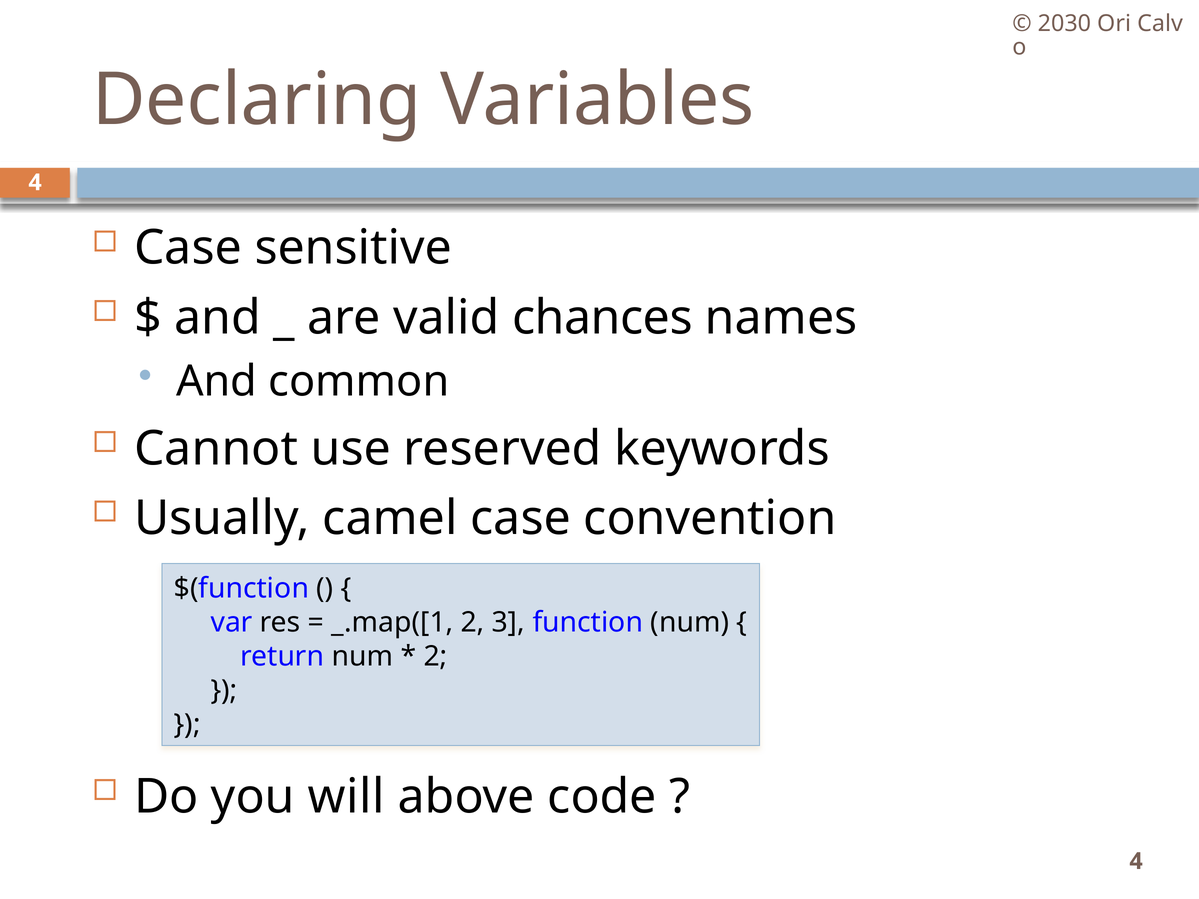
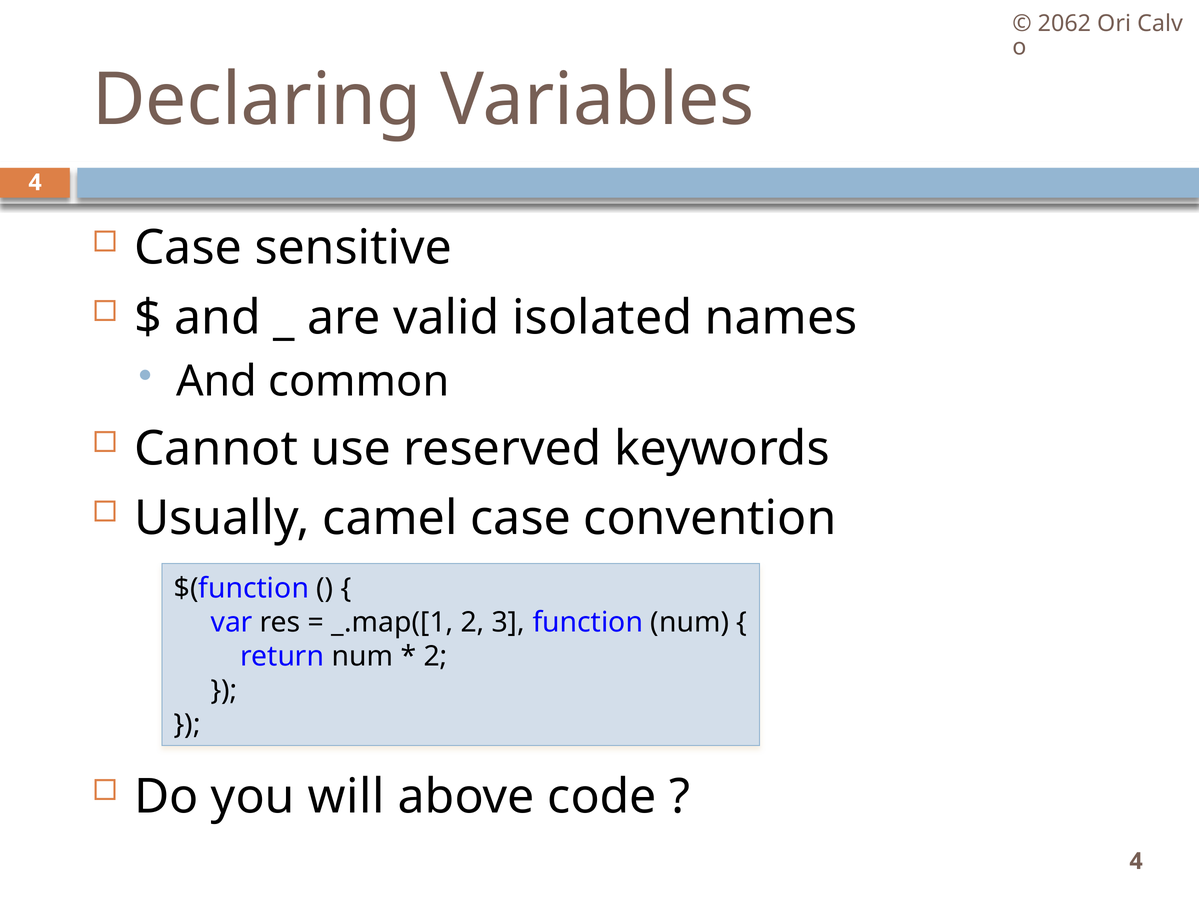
2030: 2030 -> 2062
chances: chances -> isolated
